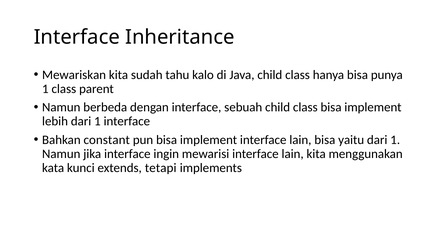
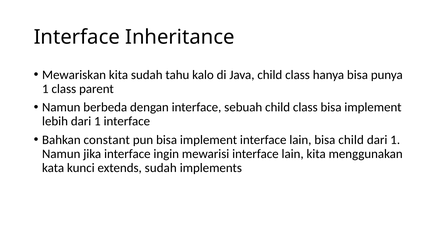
bisa yaitu: yaitu -> child
extends tetapi: tetapi -> sudah
